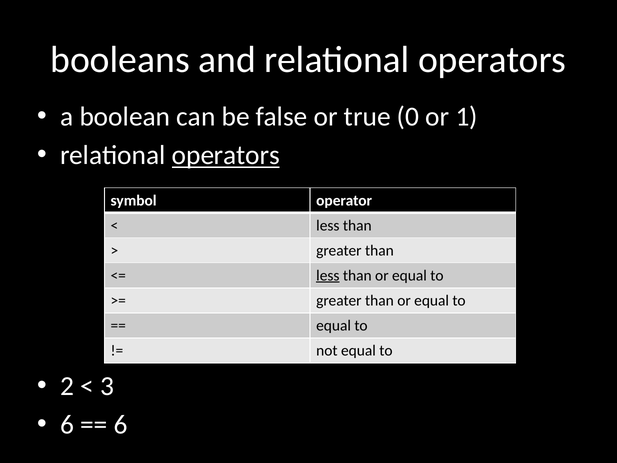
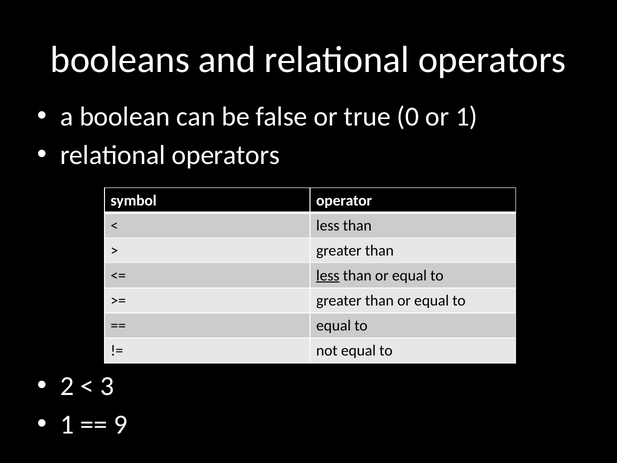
operators at (226, 155) underline: present -> none
6 at (67, 424): 6 -> 1
6 at (121, 424): 6 -> 9
